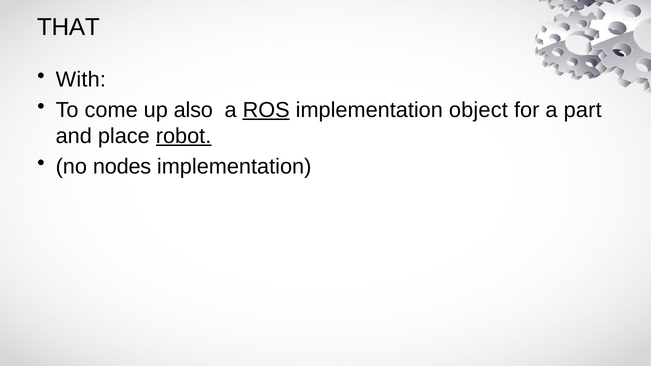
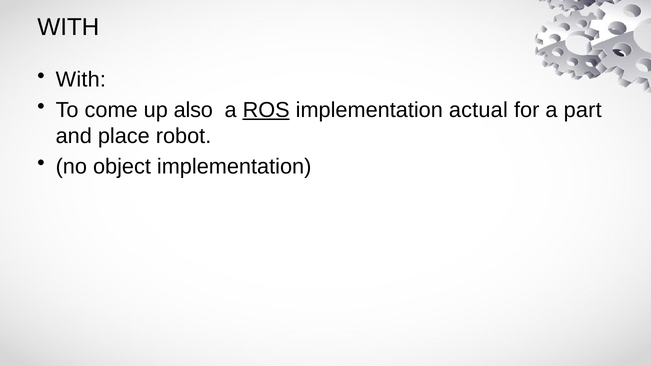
THAT at (68, 27): THAT -> WITH
object: object -> actual
robot underline: present -> none
nodes: nodes -> object
